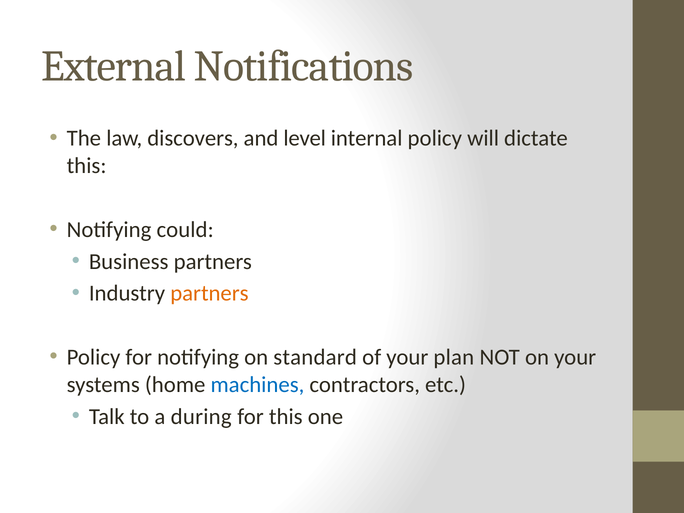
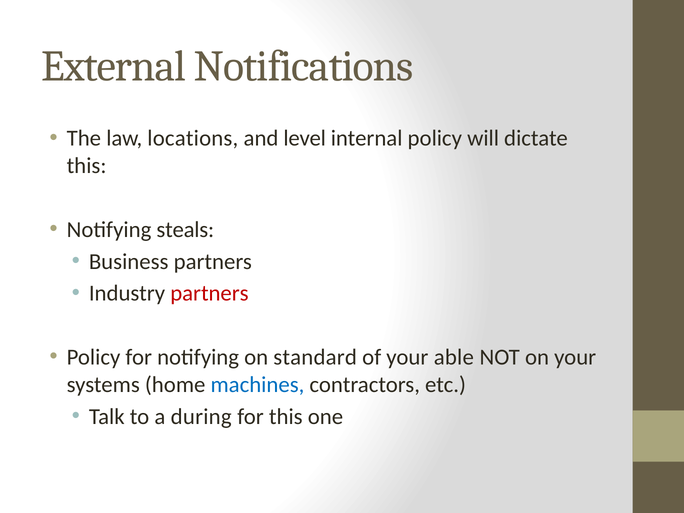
discovers: discovers -> locations
could: could -> steals
partners at (209, 293) colour: orange -> red
plan: plan -> able
